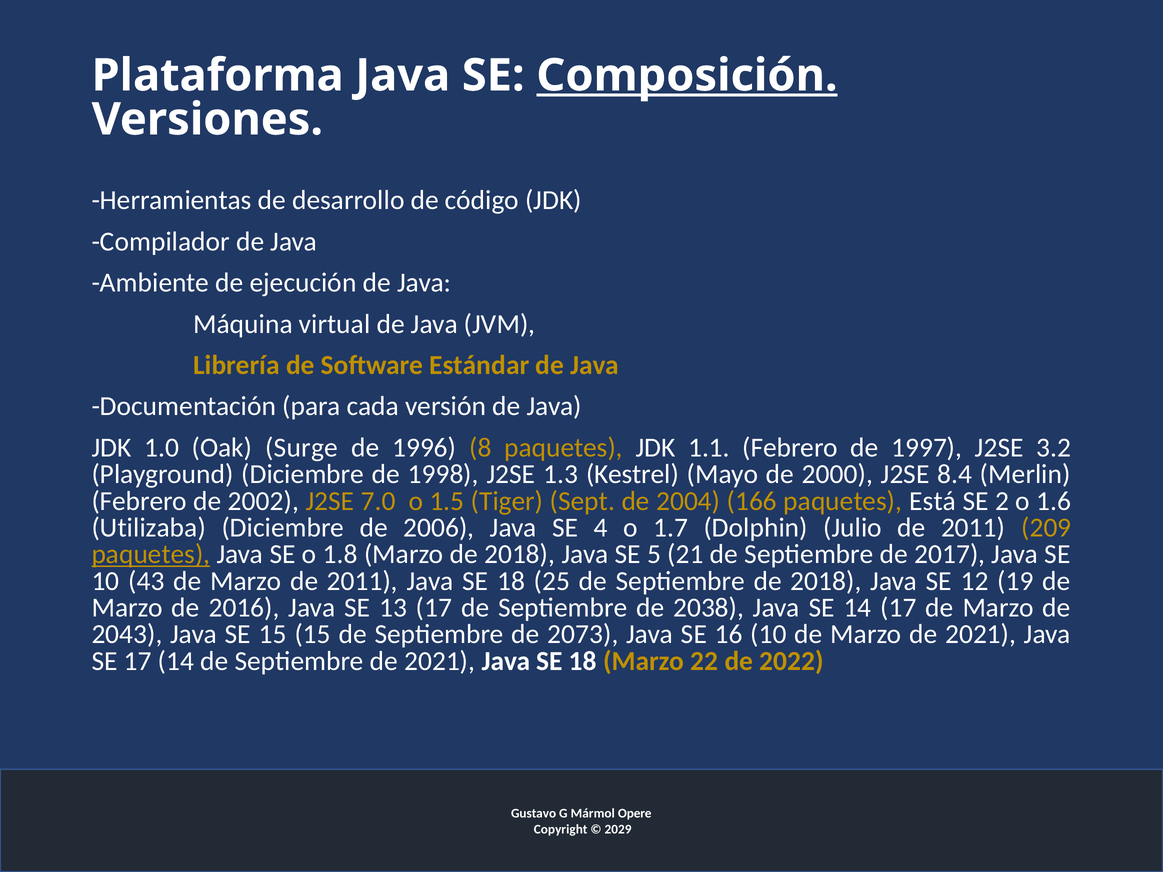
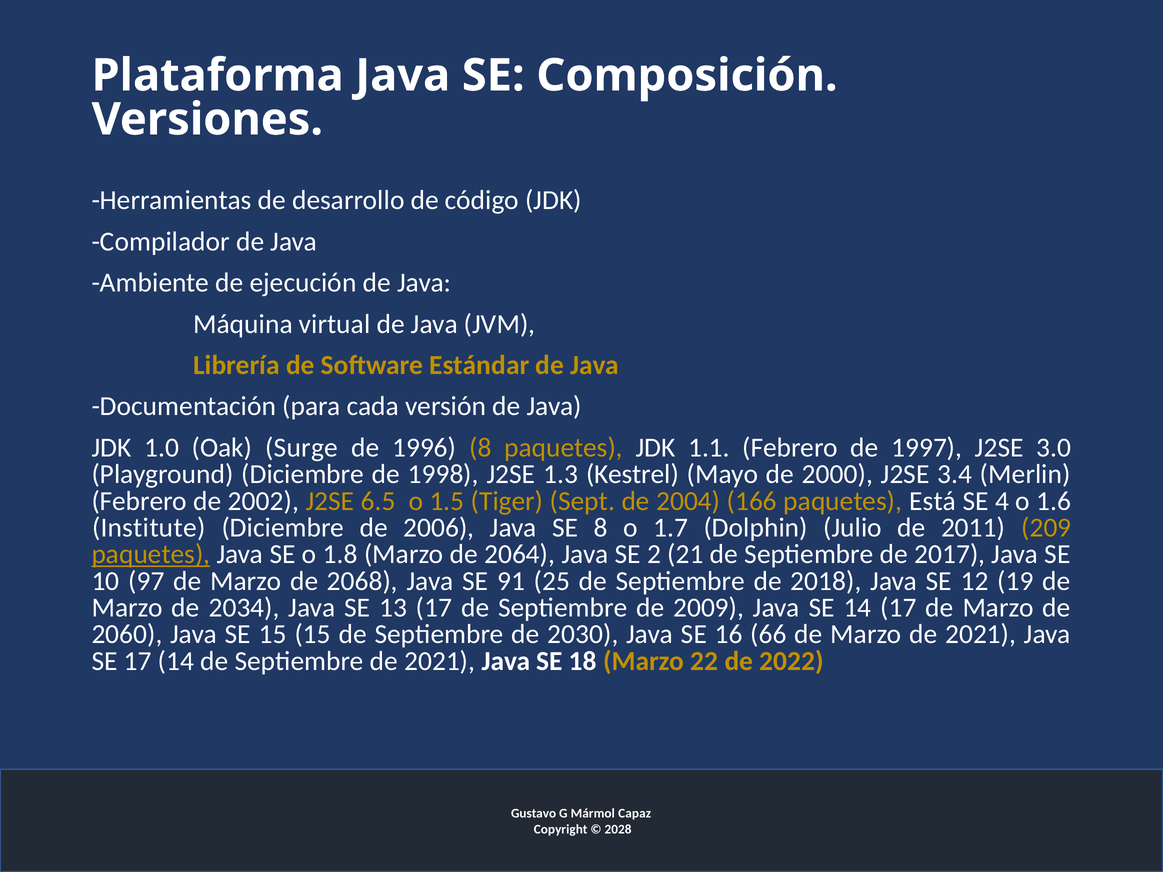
Composición underline: present -> none
3.2: 3.2 -> 3.0
8.4: 8.4 -> 3.4
7.0: 7.0 -> 6.5
2: 2 -> 4
Utilizaba: Utilizaba -> Institute
SE 4: 4 -> 8
Marzo de 2018: 2018 -> 2064
5: 5 -> 2
43: 43 -> 97
Marzo de 2011: 2011 -> 2068
18 at (511, 581): 18 -> 91
2016: 2016 -> 2034
2038: 2038 -> 2009
2043: 2043 -> 2060
2073: 2073 -> 2030
16 10: 10 -> 66
Opere: Opere -> Capaz
2029: 2029 -> 2028
